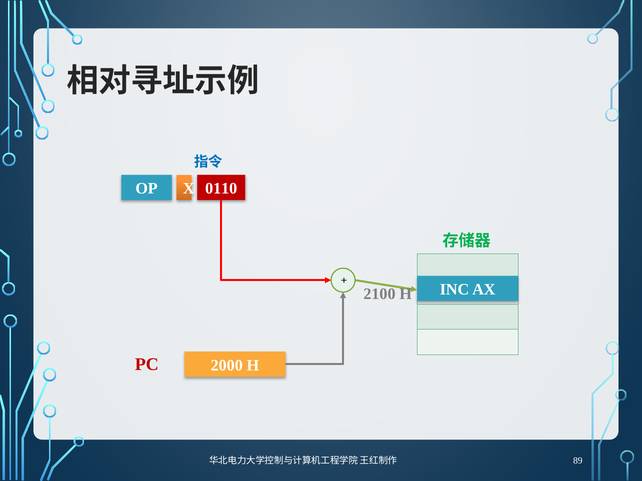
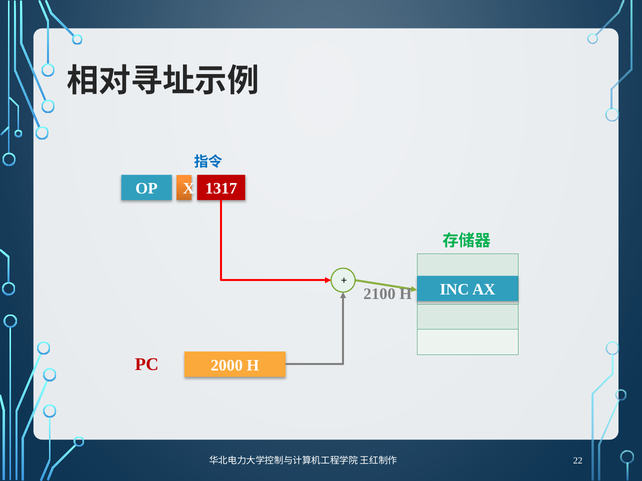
0110: 0110 -> 1317
89: 89 -> 22
